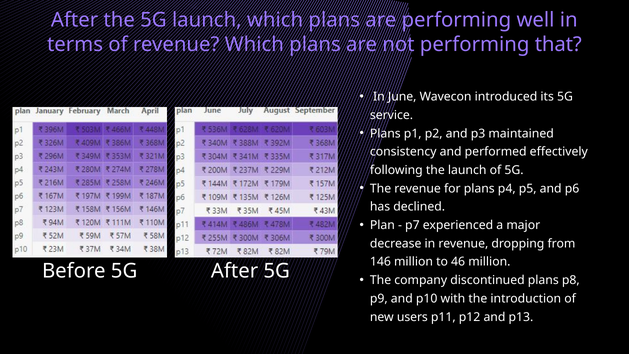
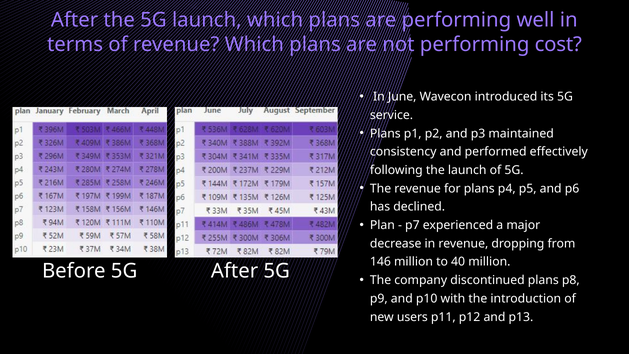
that: that -> cost
46: 46 -> 40
